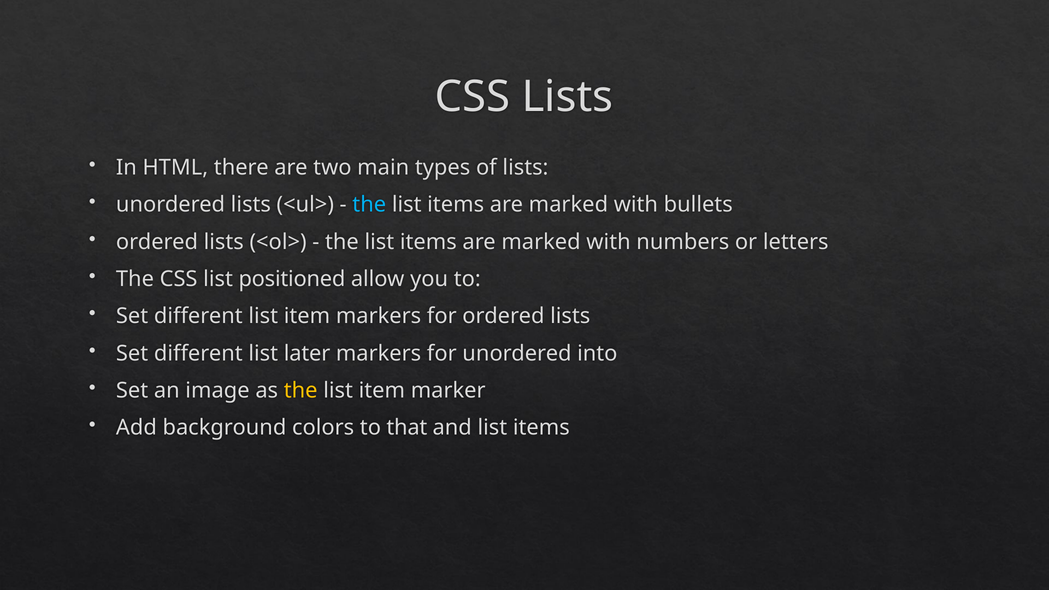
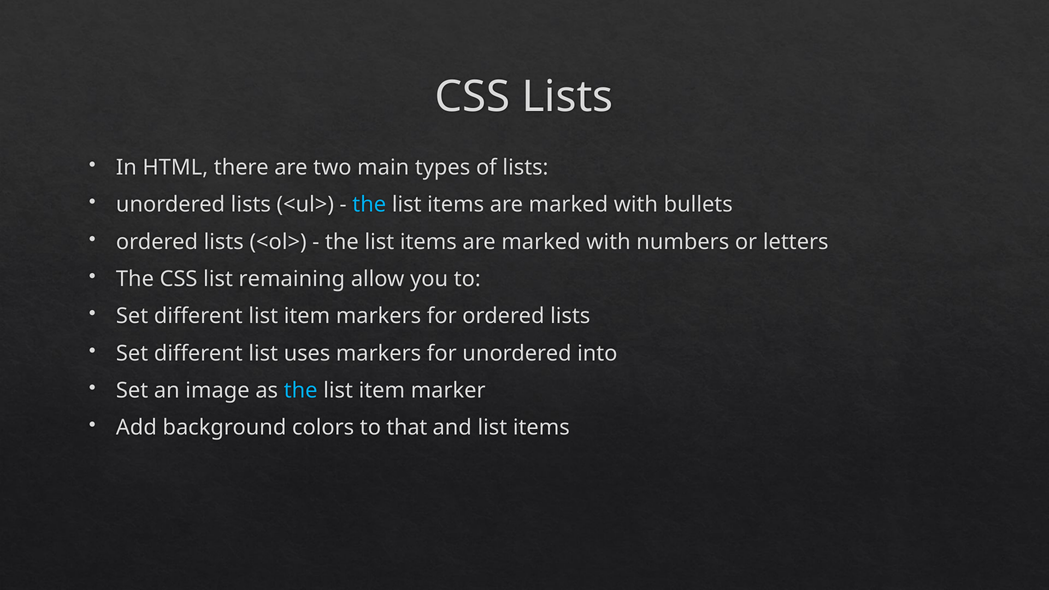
positioned: positioned -> remaining
later: later -> uses
the at (301, 391) colour: yellow -> light blue
